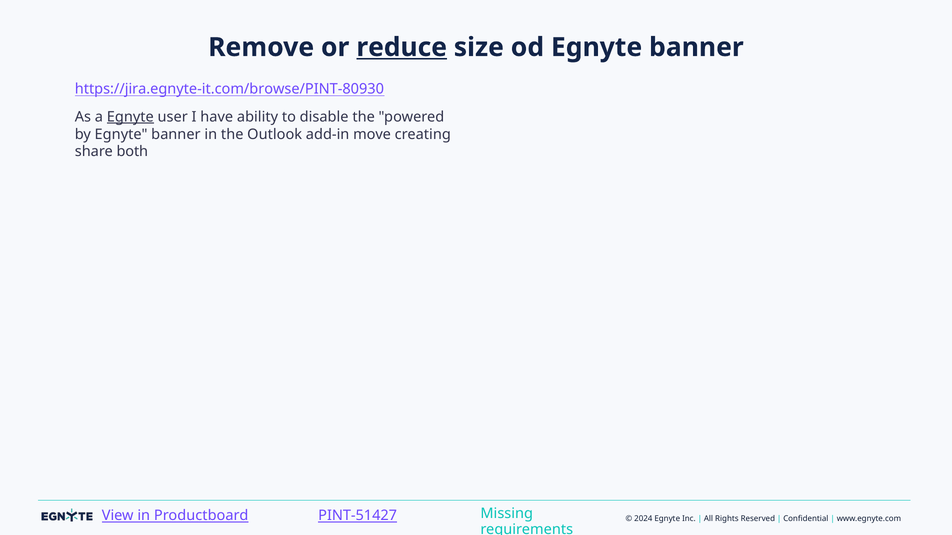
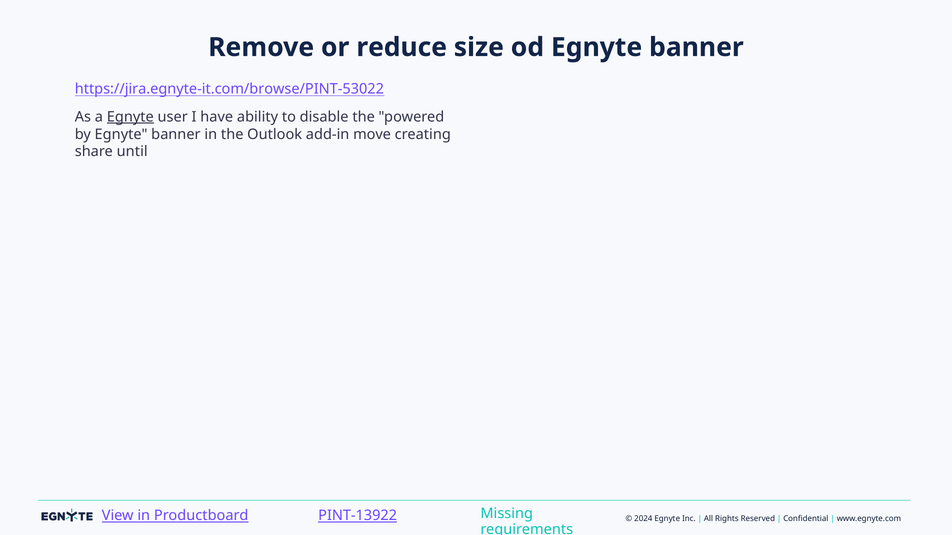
reduce underline: present -> none
https://jira.egnyte-it.com/browse/PINT-80930: https://jira.egnyte-it.com/browse/PINT-80930 -> https://jira.egnyte-it.com/browse/PINT-53022
both: both -> until
PINT-51427: PINT-51427 -> PINT-13922
